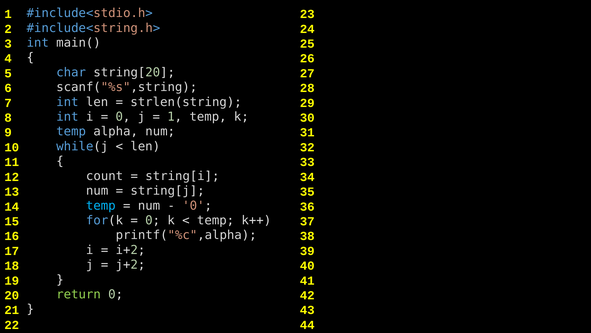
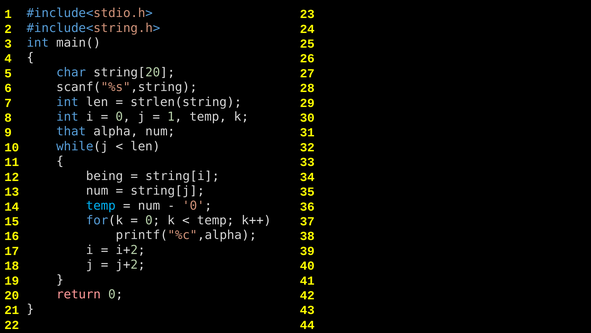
temp at (71, 131): temp -> that
count: count -> being
return colour: light green -> pink
